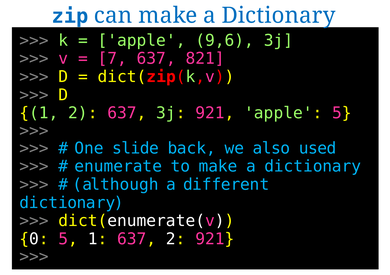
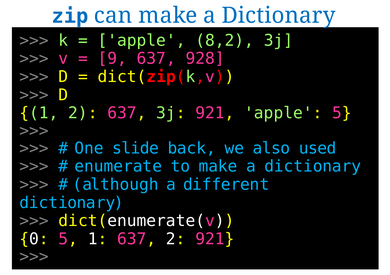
9,6: 9,6 -> 8,2
7: 7 -> 9
821: 821 -> 928
